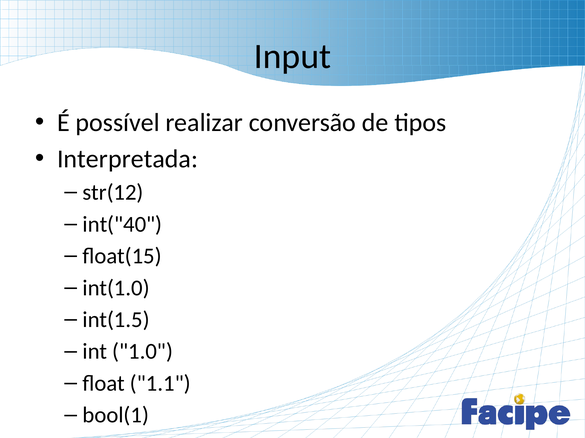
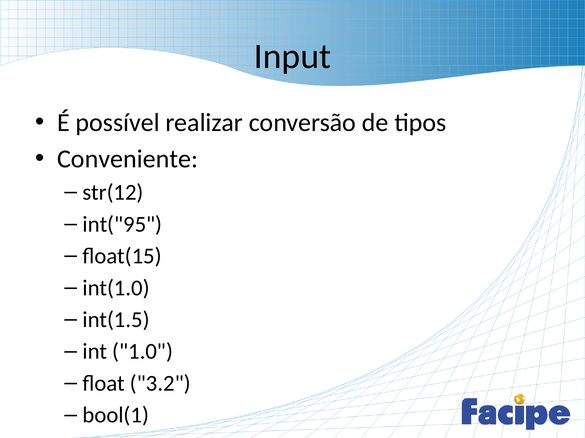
Interpretada: Interpretada -> Conveniente
int("40: int("40 -> int("95
1.1: 1.1 -> 3.2
